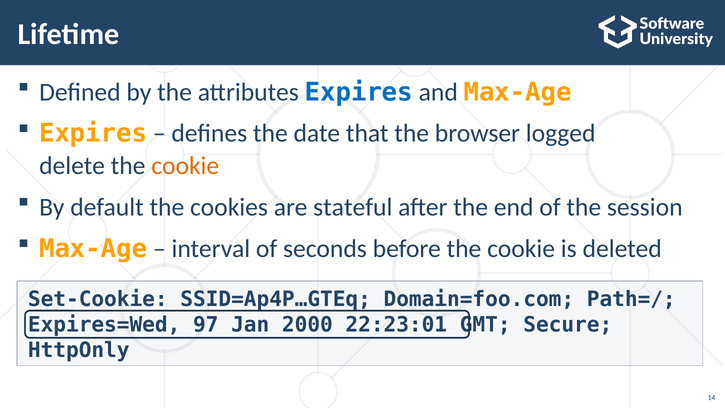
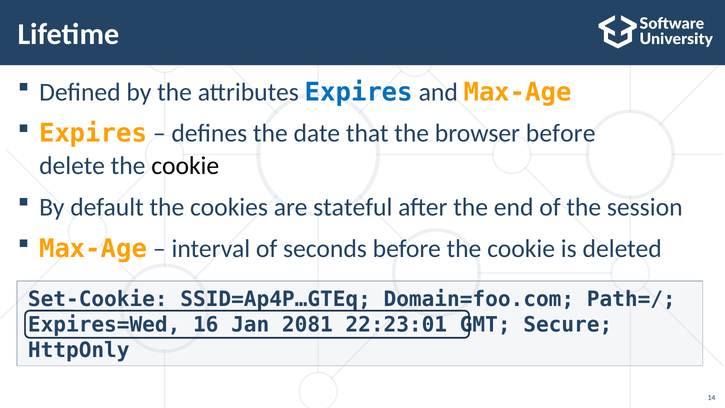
browser logged: logged -> before
cookie at (185, 166) colour: orange -> black
97: 97 -> 16
2000: 2000 -> 2081
